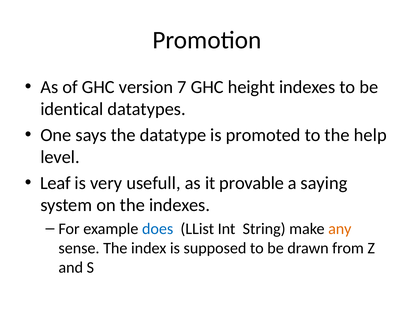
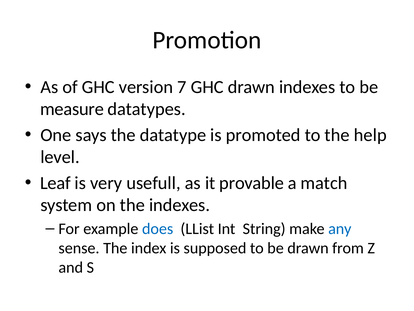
GHC height: height -> drawn
identical: identical -> measure
saying: saying -> match
any colour: orange -> blue
